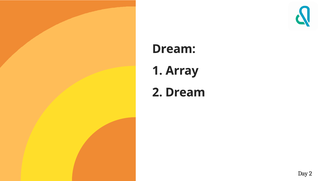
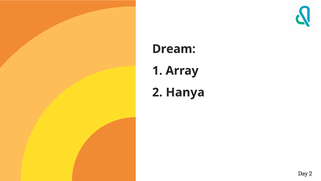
2 Dream: Dream -> Hanya
